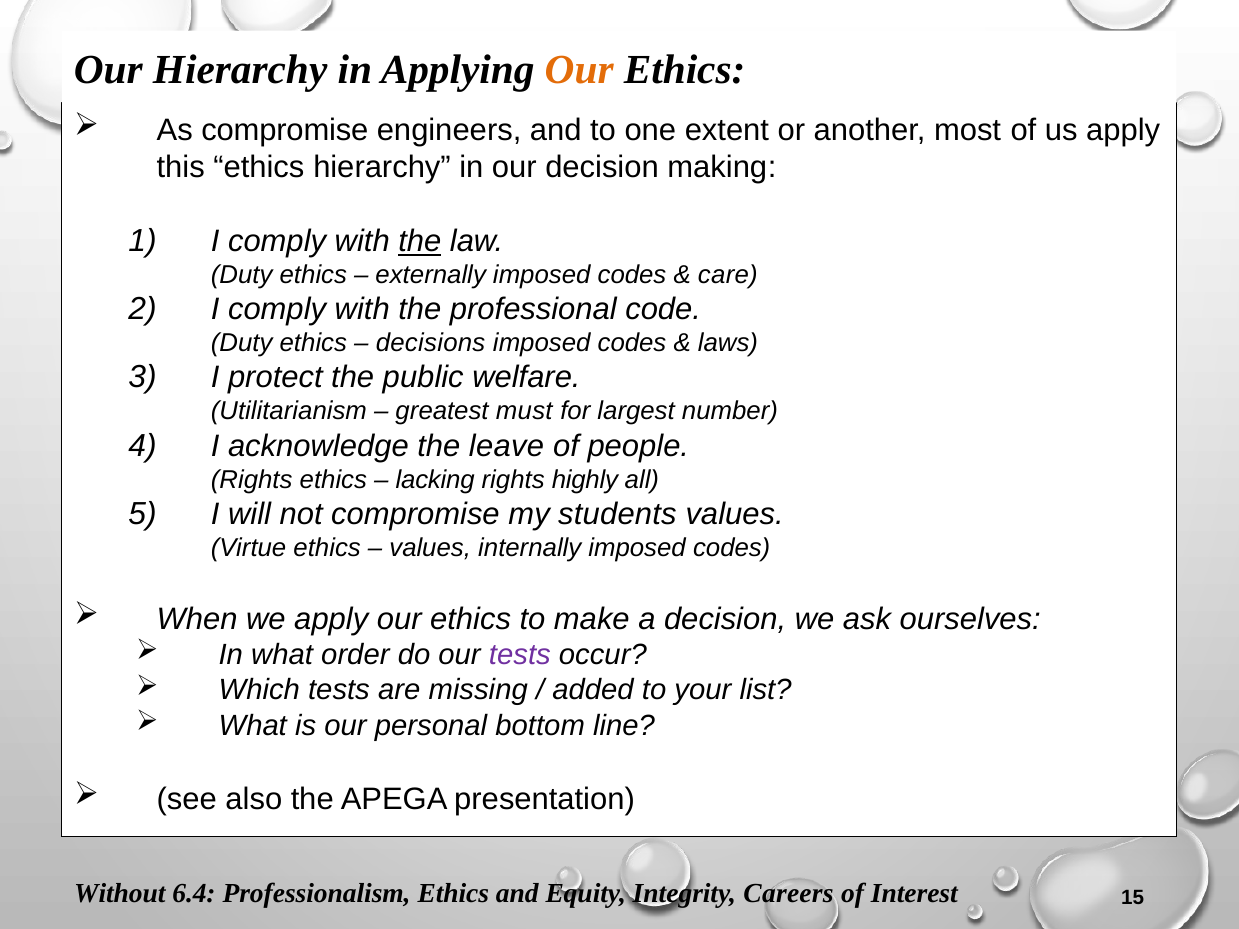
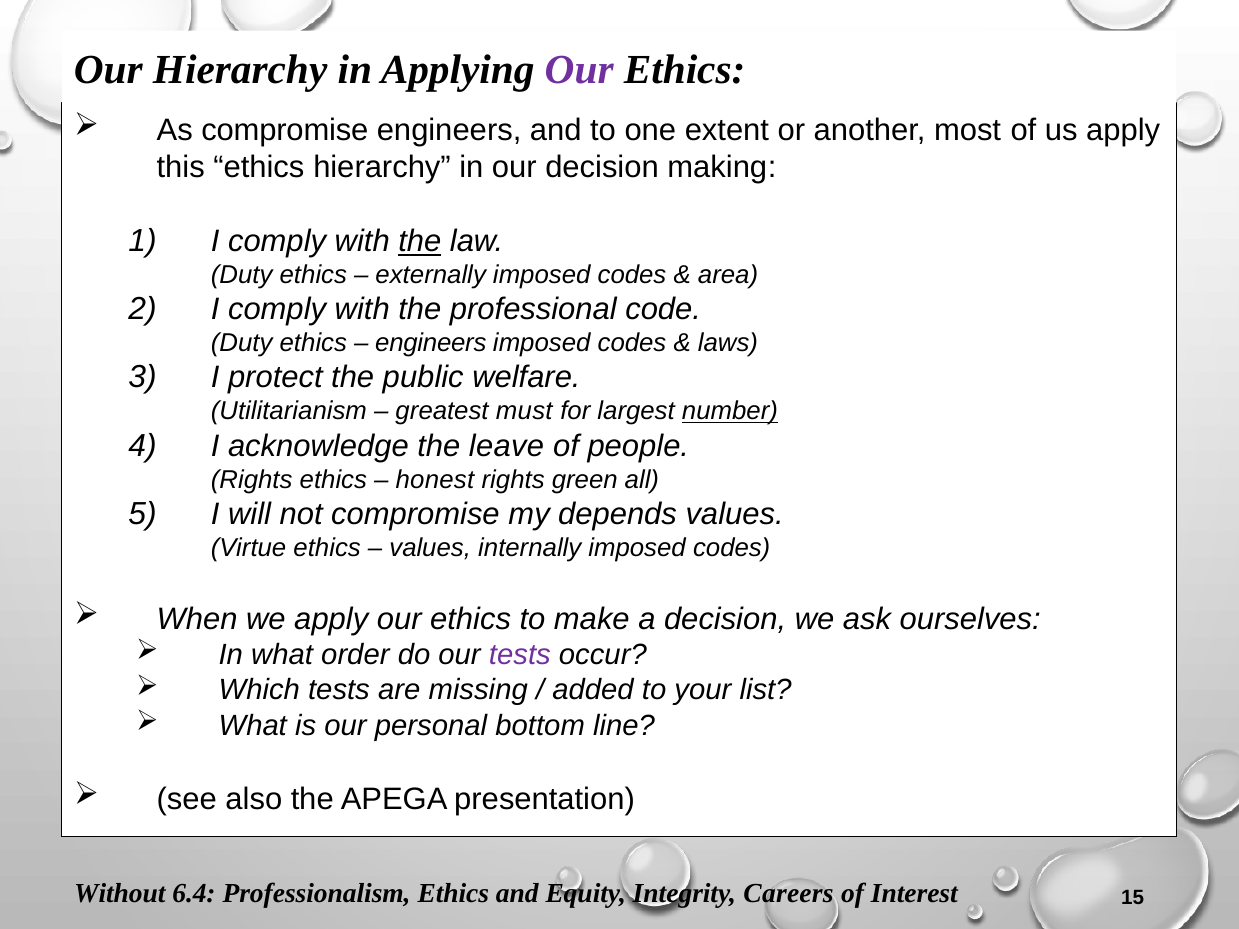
Our at (579, 70) colour: orange -> purple
care: care -> area
decisions at (431, 343): decisions -> engineers
number underline: none -> present
lacking: lacking -> honest
highly: highly -> green
students: students -> depends
